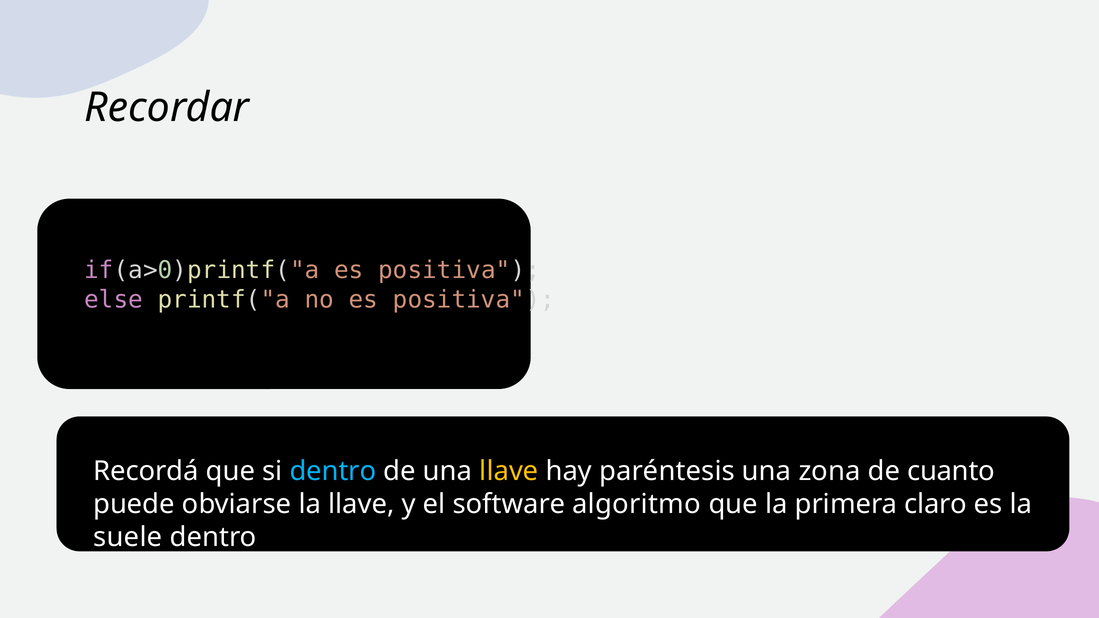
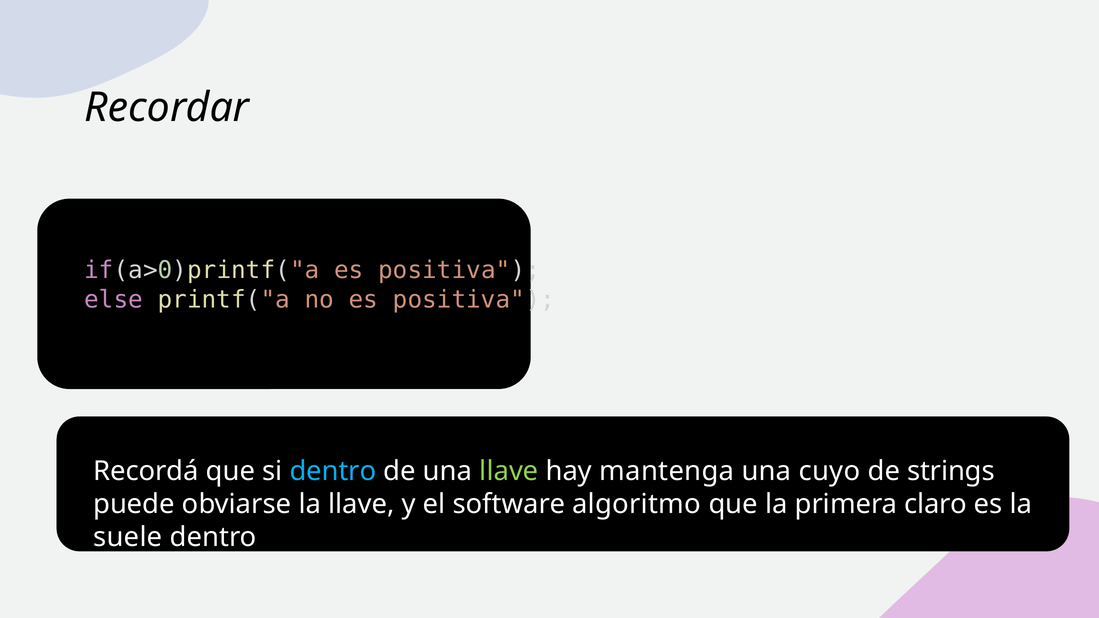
llave at (509, 471) colour: yellow -> light green
paréntesis: paréntesis -> mantenga
zona: zona -> cuyo
cuanto: cuanto -> strings
